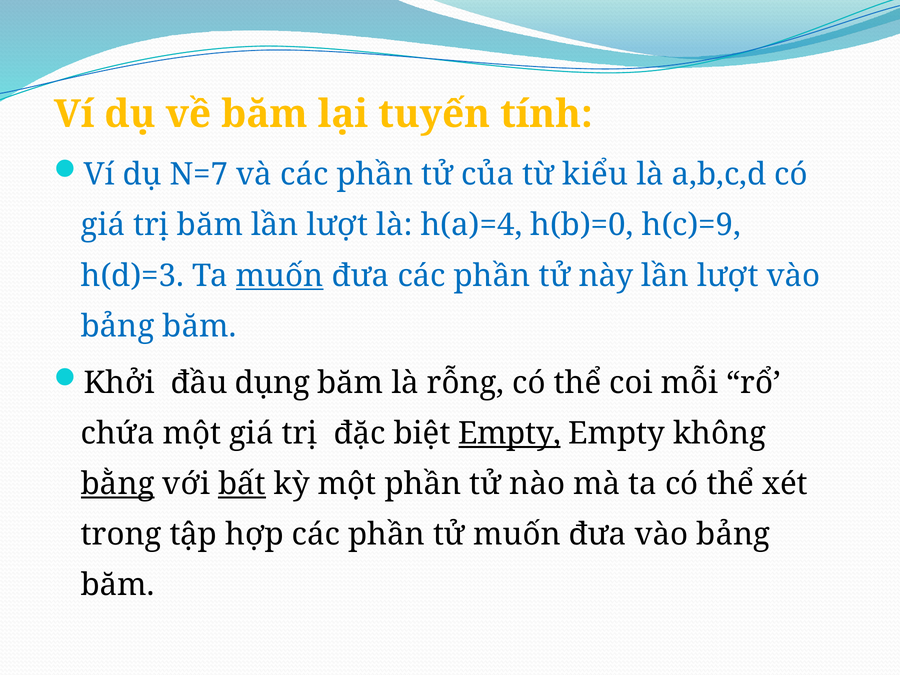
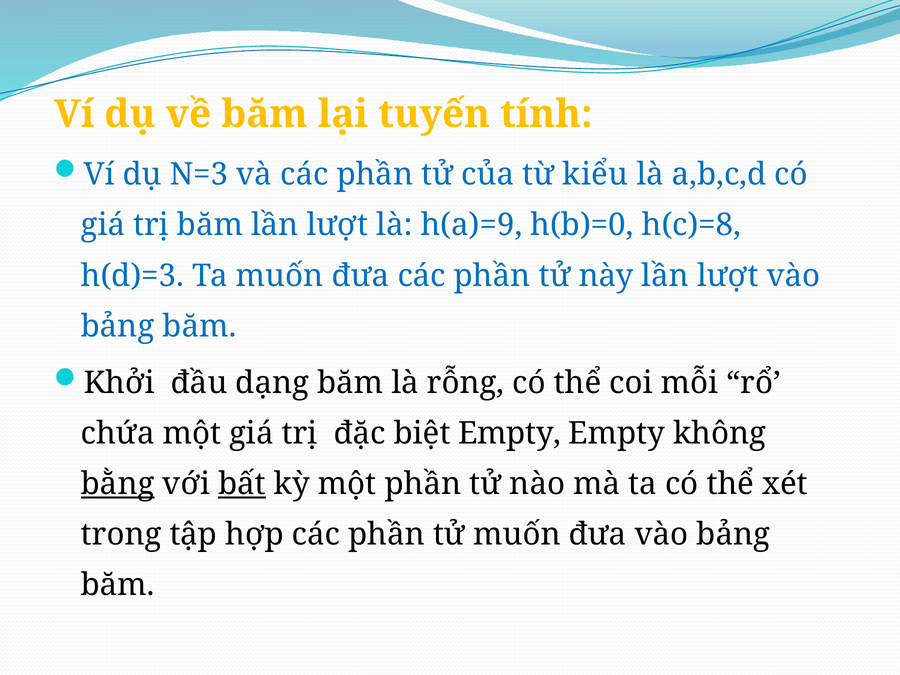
N=7: N=7 -> N=3
h(a)=4: h(a)=4 -> h(a)=9
h(c)=9: h(c)=9 -> h(c)=8
muốn at (280, 276) underline: present -> none
dụng: dụng -> dạng
Empty at (510, 433) underline: present -> none
